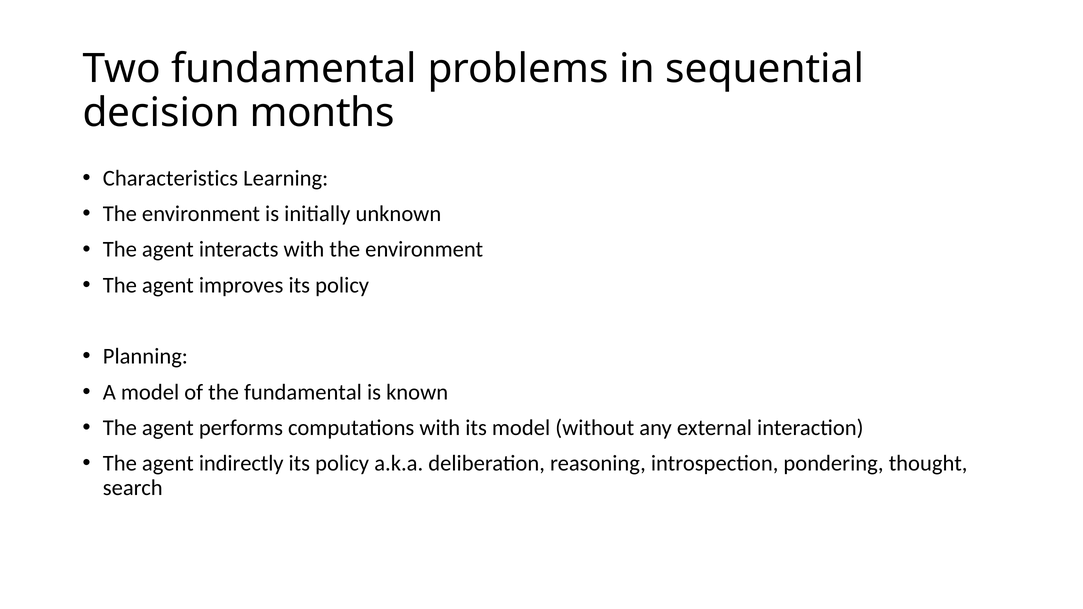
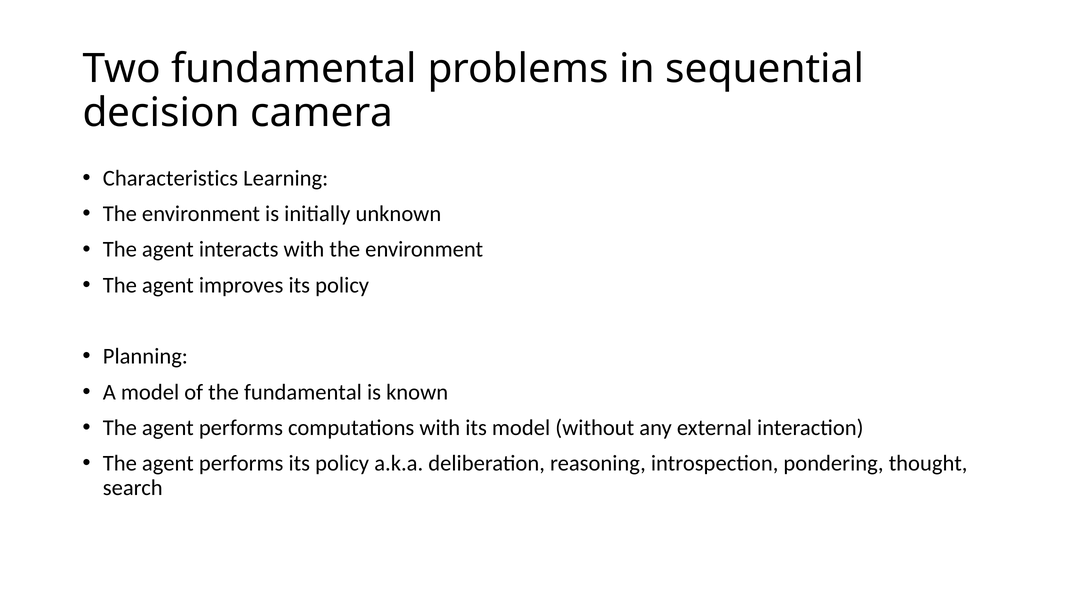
months: months -> camera
indirectly at (241, 464): indirectly -> performs
